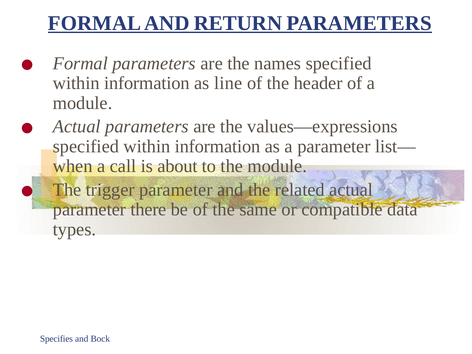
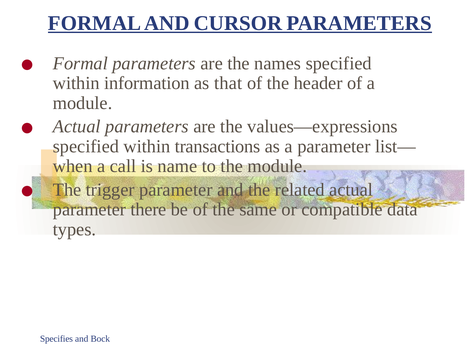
RETURN: RETURN -> CURSOR
line: line -> that
information at (218, 146): information -> transactions
about: about -> name
